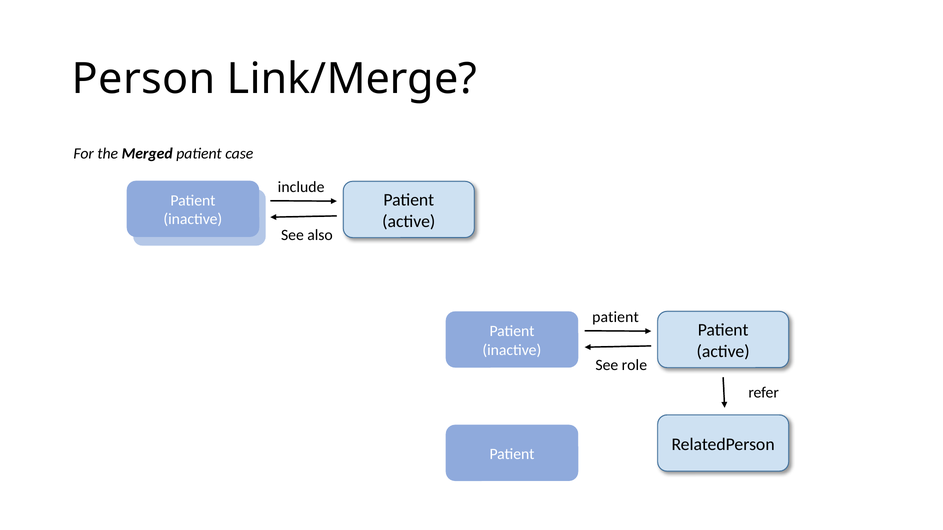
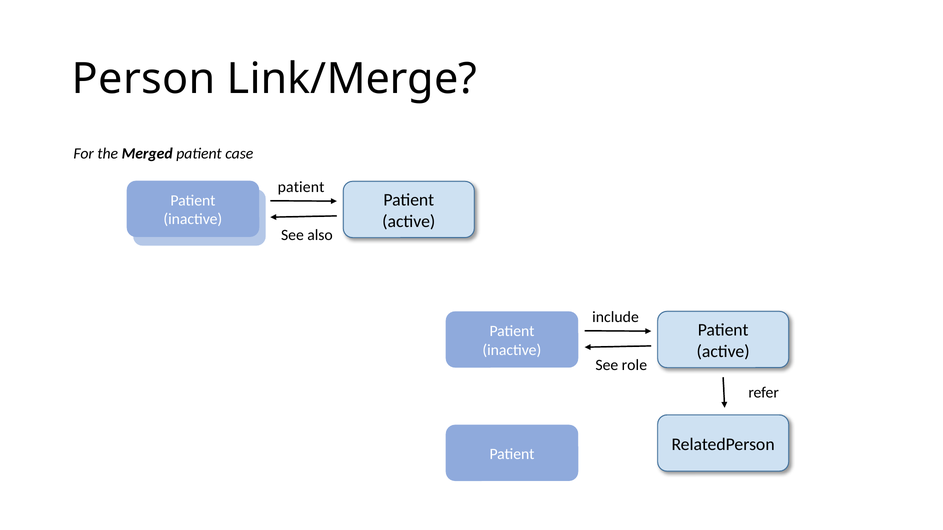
include at (301, 187): include -> patient
patient at (615, 317): patient -> include
